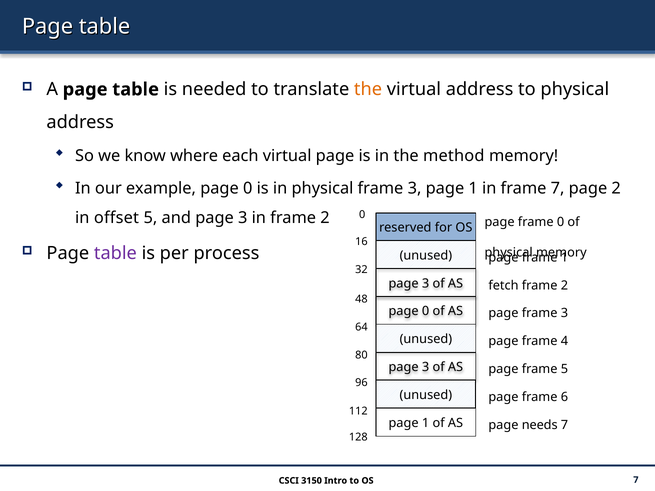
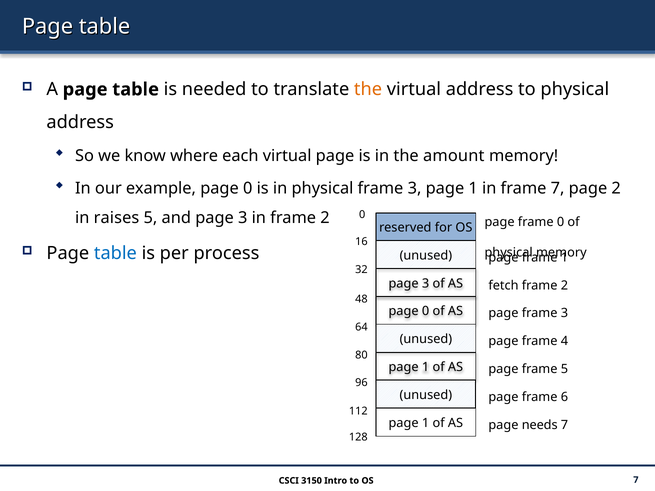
method: method -> amount
offset: offset -> raises
table at (115, 254) colour: purple -> blue
3 at (426, 367): 3 -> 1
